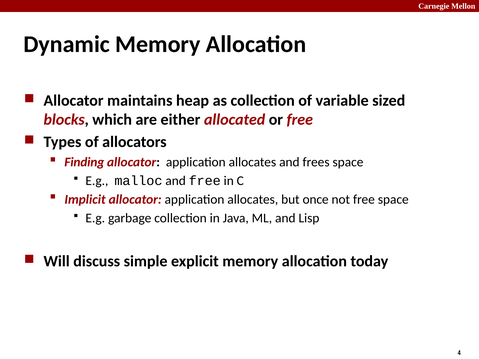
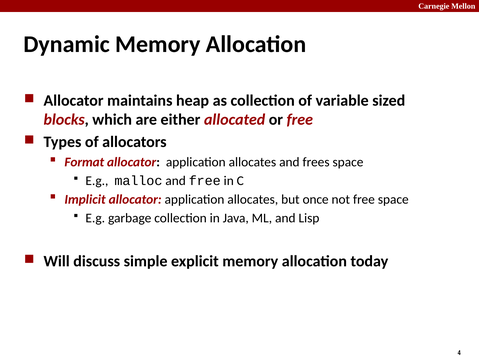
Finding: Finding -> Format
